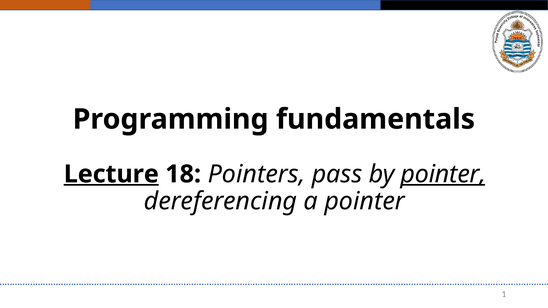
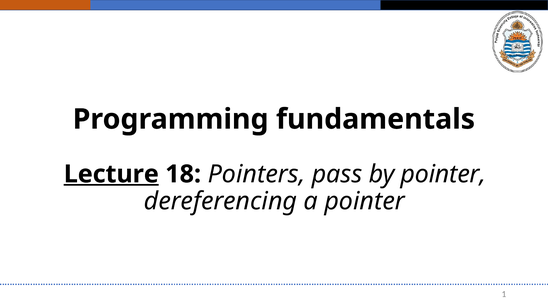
pointer at (443, 174) underline: present -> none
